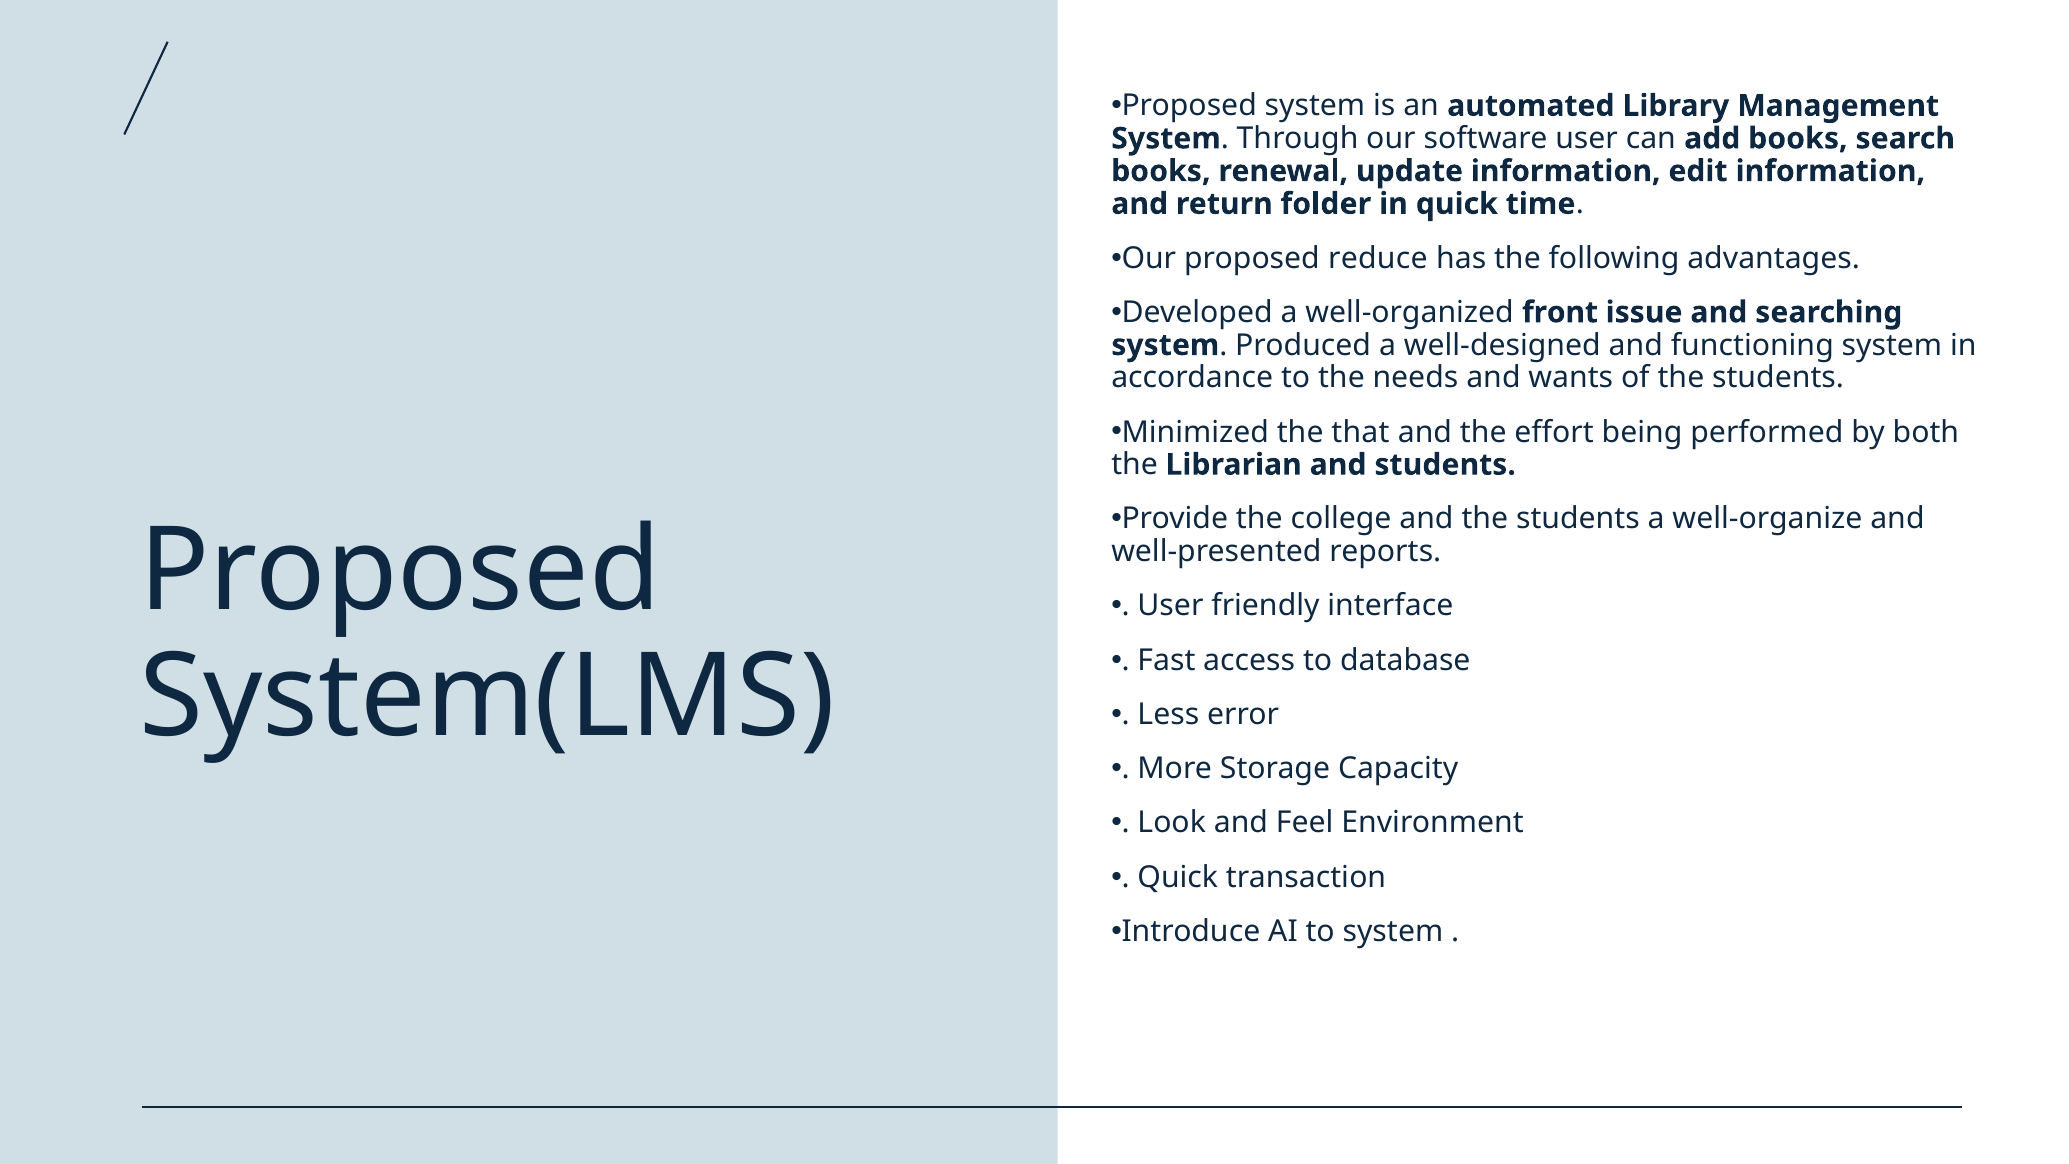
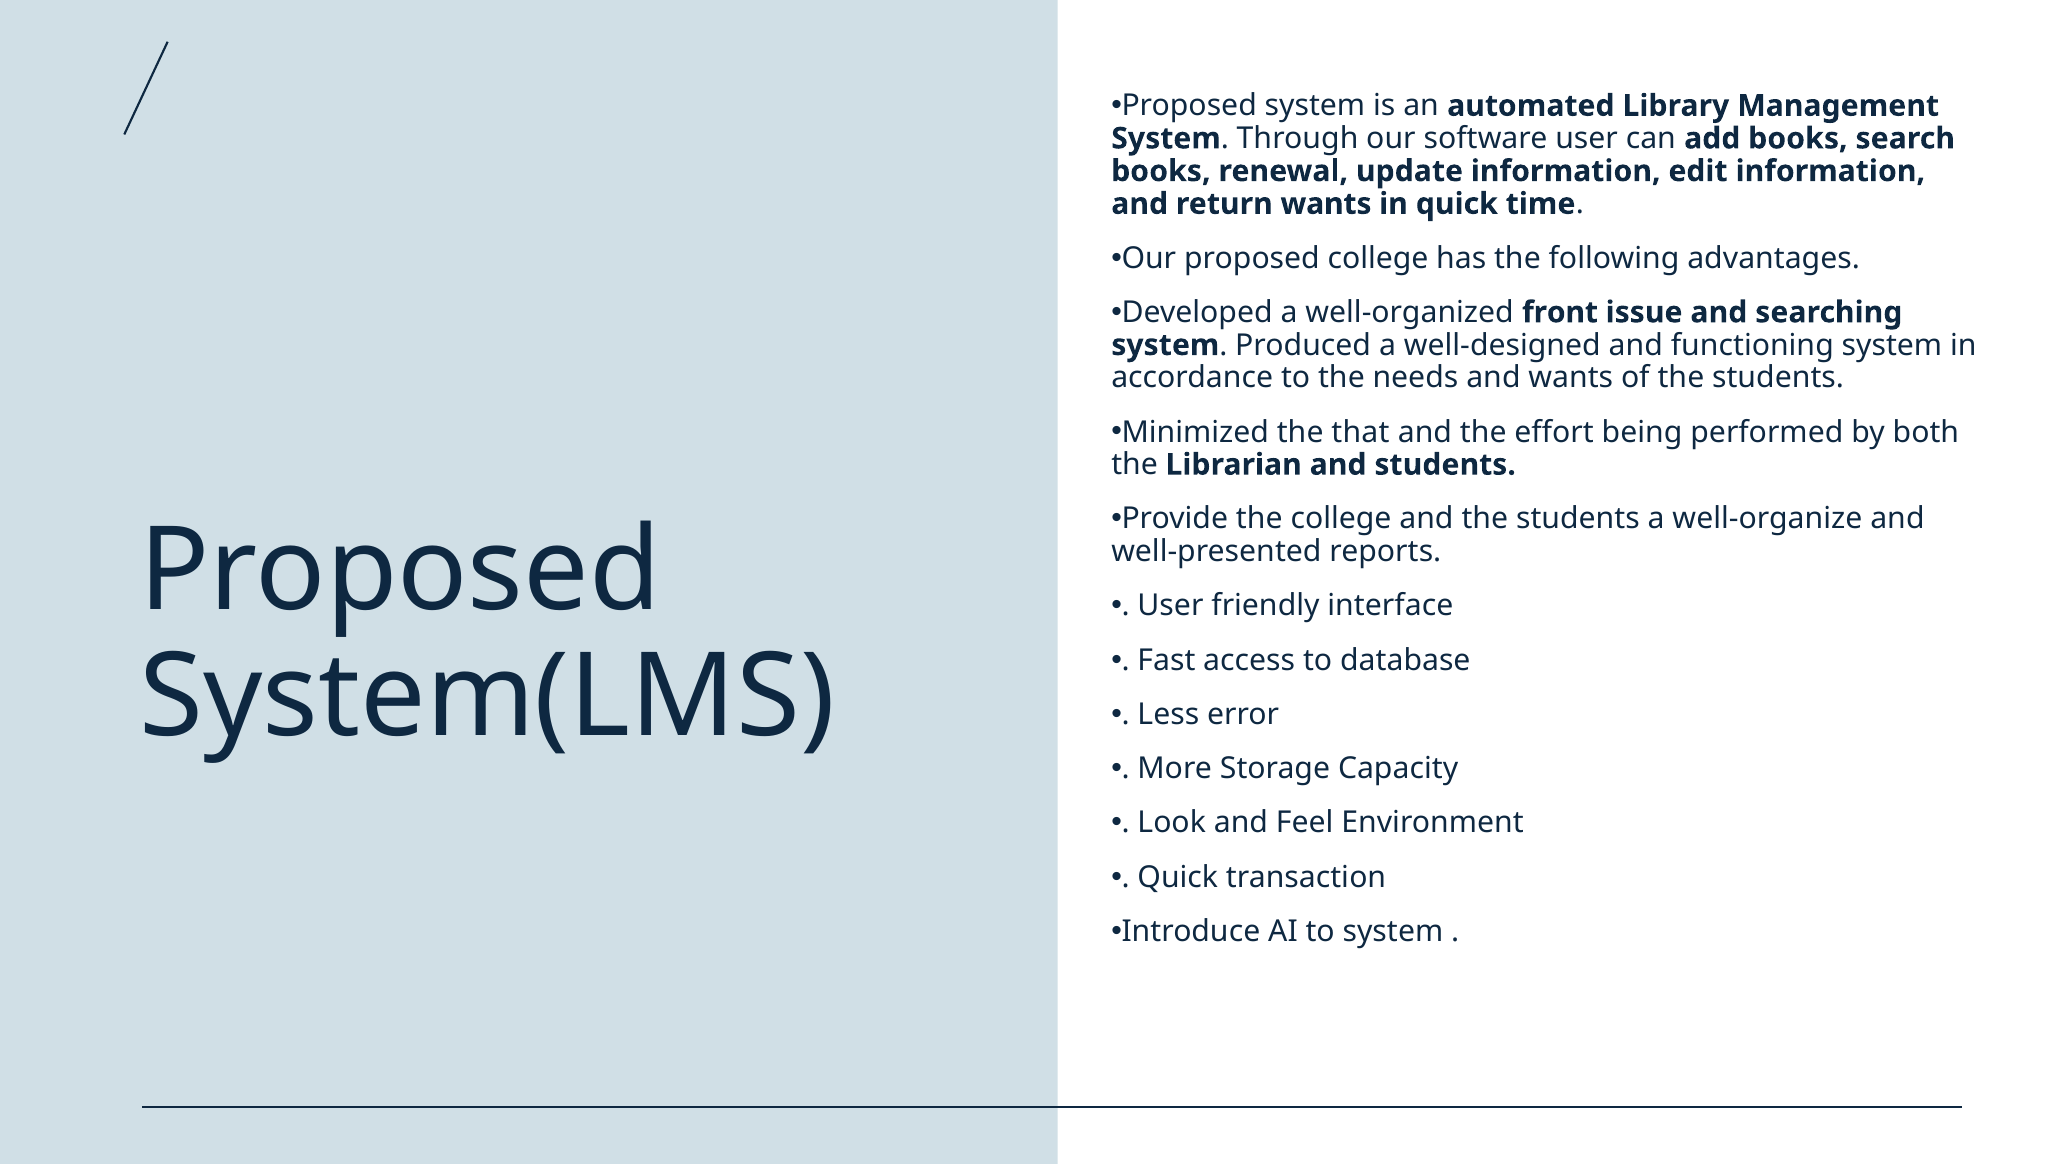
return folder: folder -> wants
proposed reduce: reduce -> college
